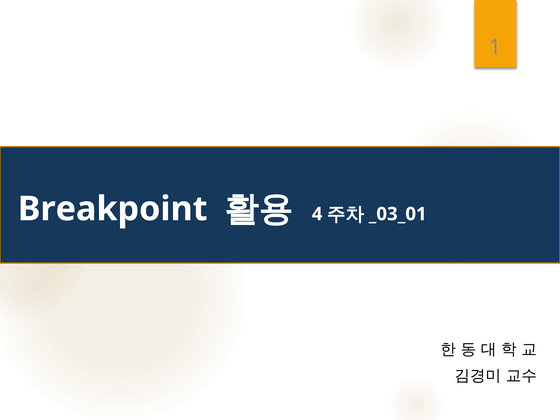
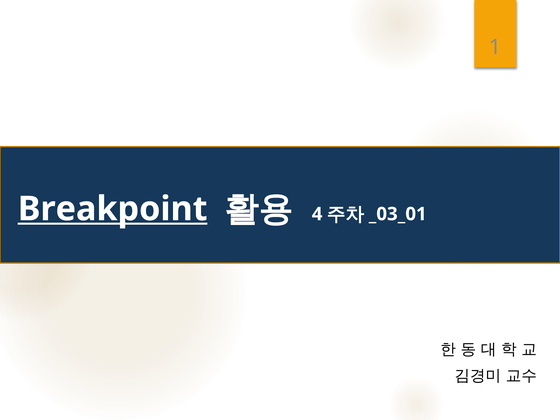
Breakpoint underline: none -> present
